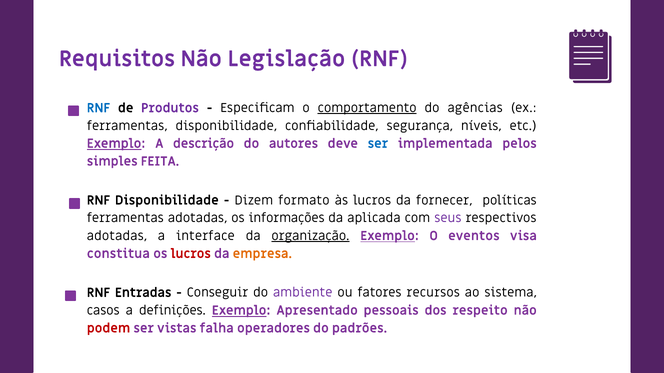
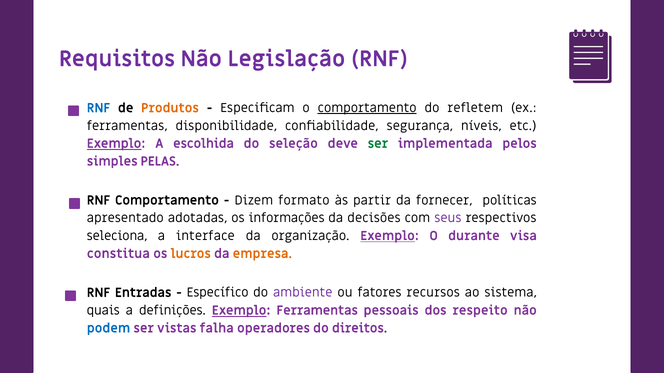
Produtos colour: purple -> orange
agências: agências -> refletem
descrição: descrição -> escolhida
autores: autores -> seleção
ser at (378, 144) colour: blue -> green
FEITA: FEITA -> PELAS
RNF Disponibilidade: Disponibilidade -> Comportamento
às lucros: lucros -> partir
ferramentas at (125, 218): ferramentas -> apresentado
aplicada: aplicada -> decisões
adotadas at (117, 236): adotadas -> seleciona
organização underline: present -> none
eventos: eventos -> durante
lucros at (191, 254) colour: red -> orange
Conseguir: Conseguir -> Específico
casos: casos -> quais
Exemplo Apresentado: Apresentado -> Ferramentas
podem colour: red -> blue
padrões: padrões -> direitos
